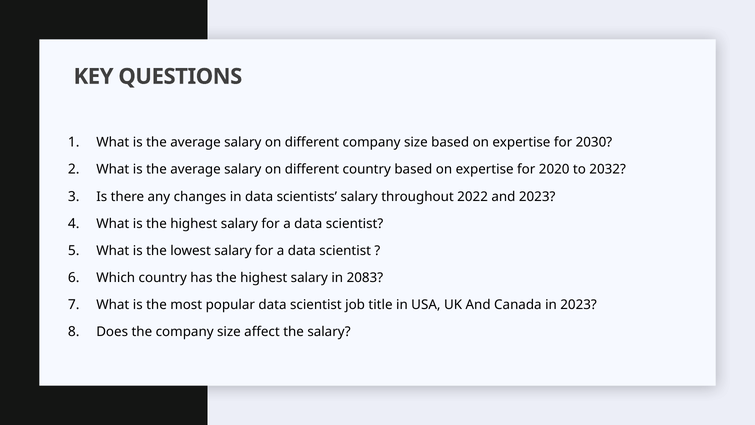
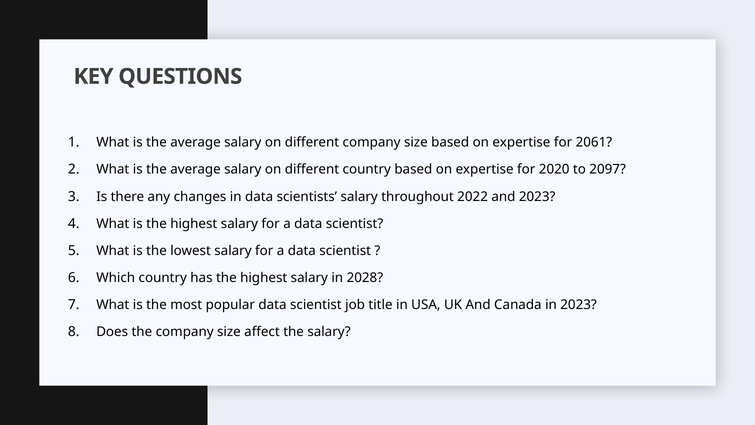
2030: 2030 -> 2061
2032: 2032 -> 2097
2083: 2083 -> 2028
